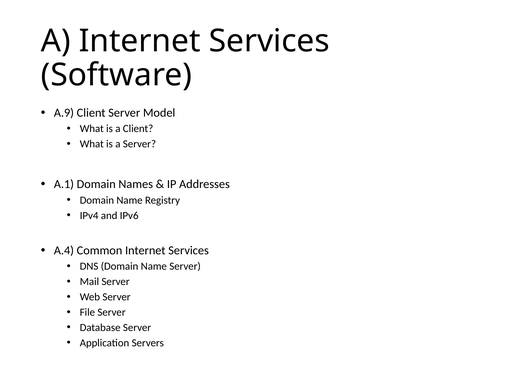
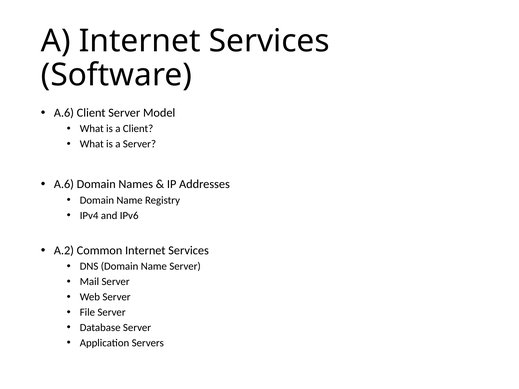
A.9 at (64, 113): A.9 -> A.6
A.1 at (64, 184): A.1 -> A.6
A.4: A.4 -> A.2
